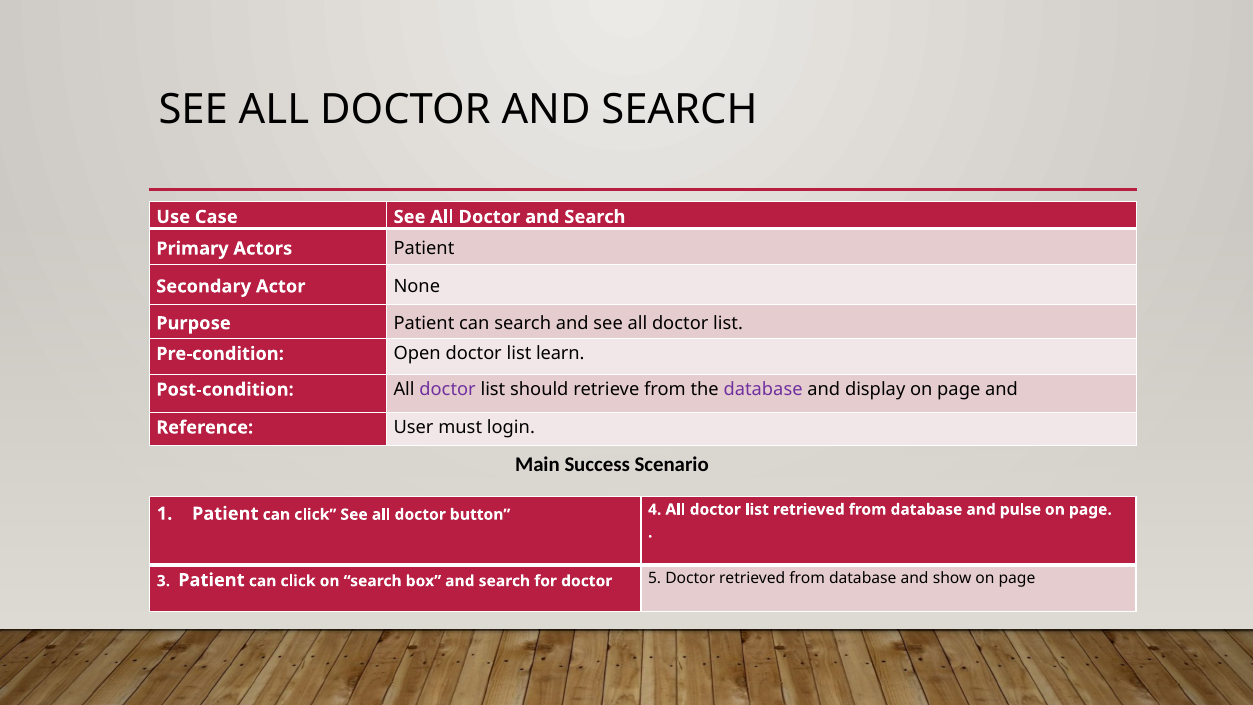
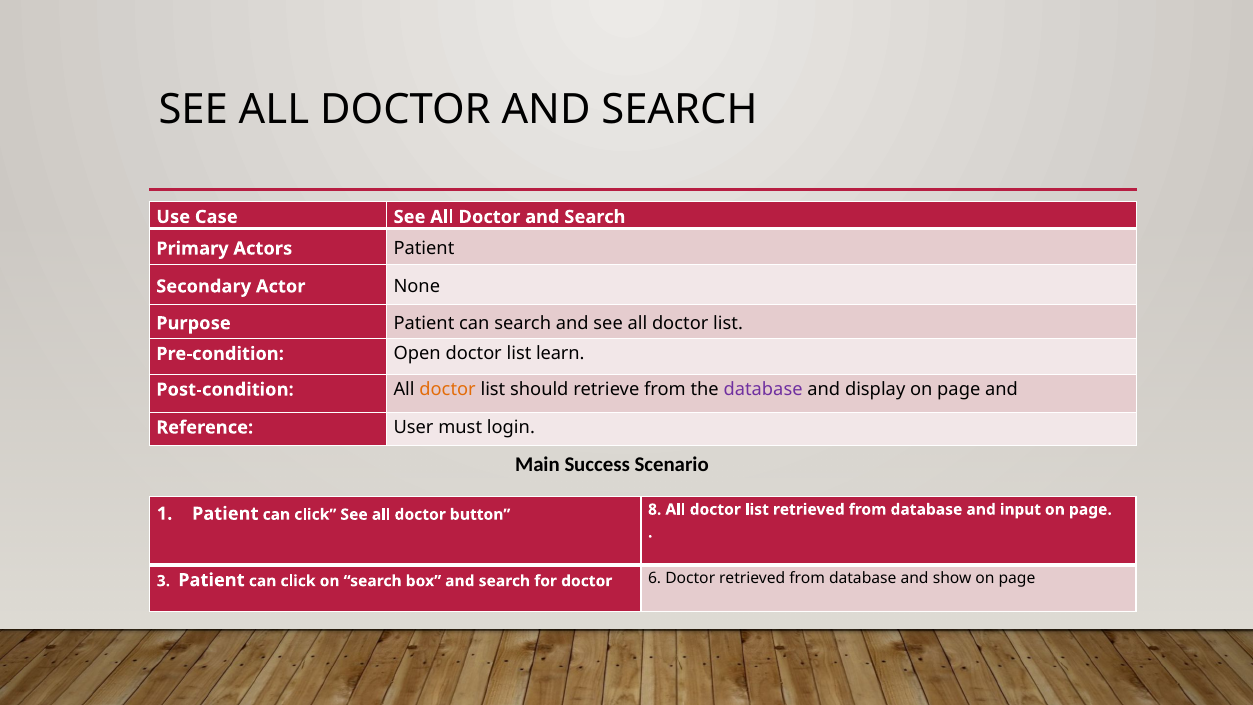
doctor at (448, 389) colour: purple -> orange
4: 4 -> 8
pulse: pulse -> input
5: 5 -> 6
